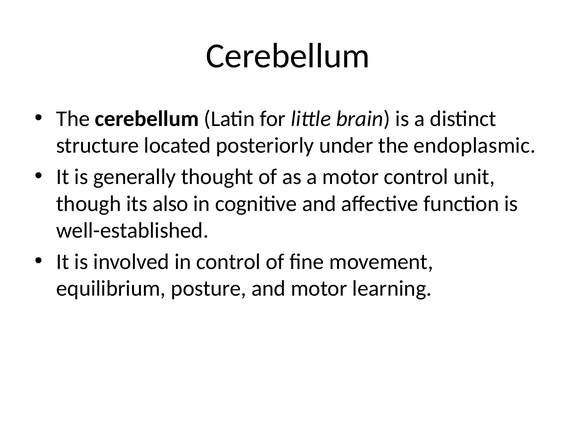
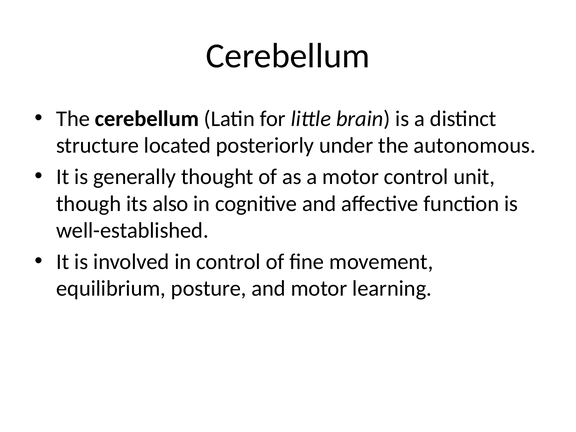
endoplasmic: endoplasmic -> autonomous
